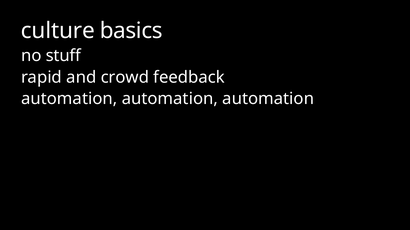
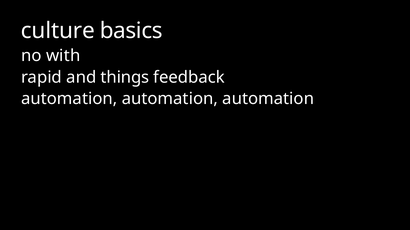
stuff: stuff -> with
crowd: crowd -> things
